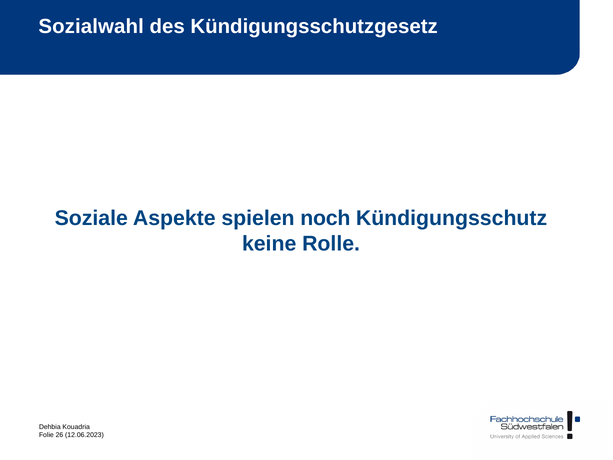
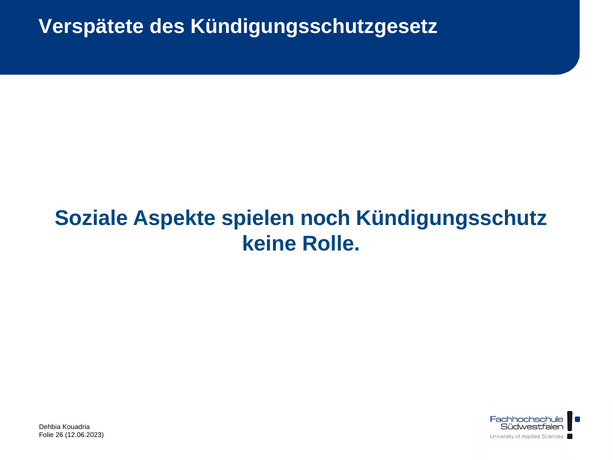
Sozialwahl: Sozialwahl -> Verspätete
